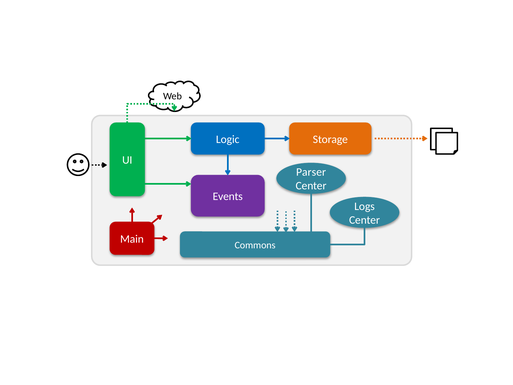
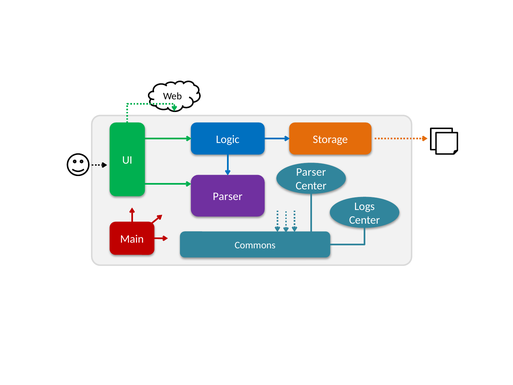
Events at (228, 196): Events -> Parser
